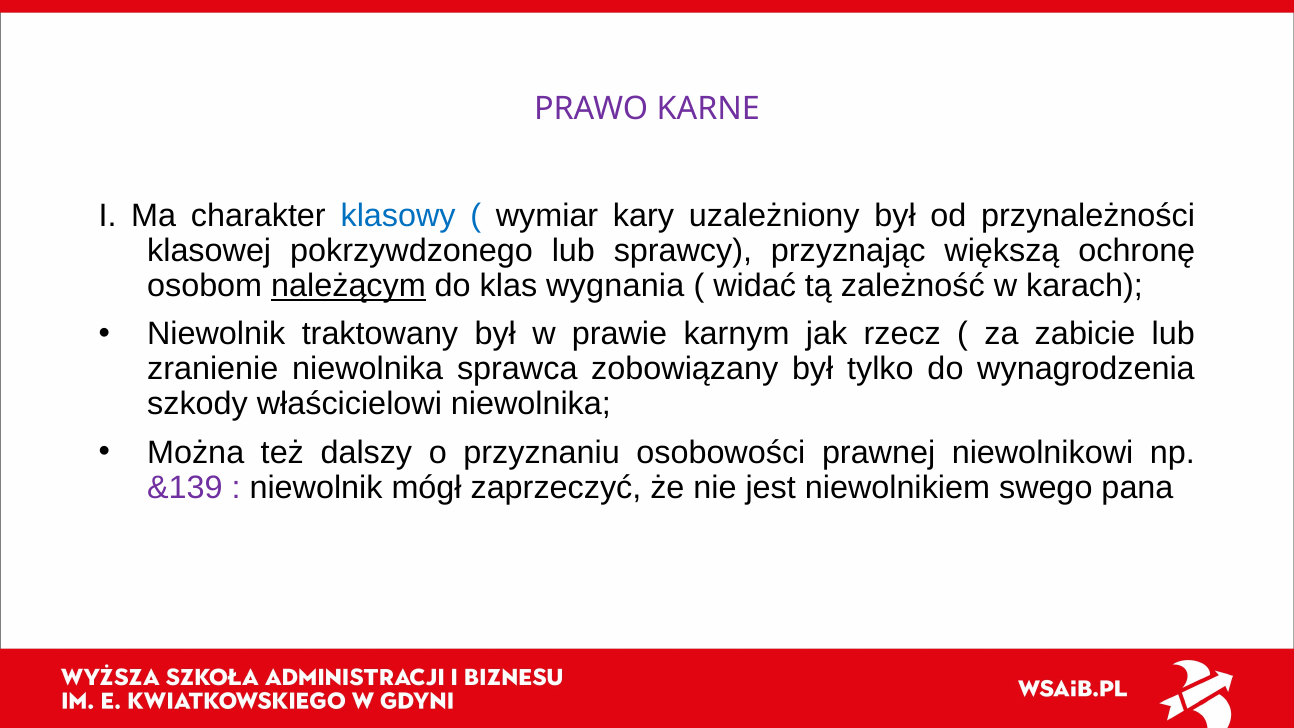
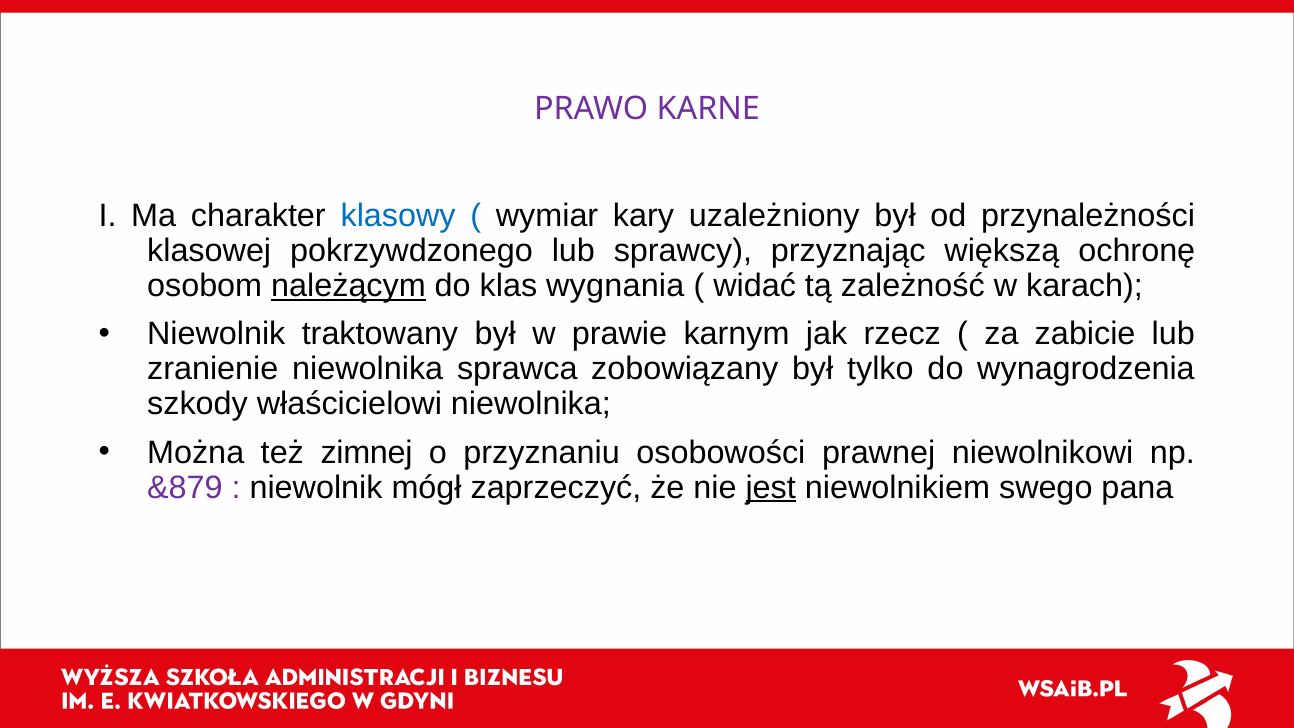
dalszy: dalszy -> zimnej
&139: &139 -> &879
jest underline: none -> present
